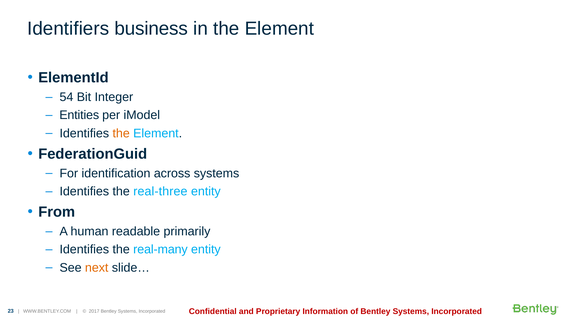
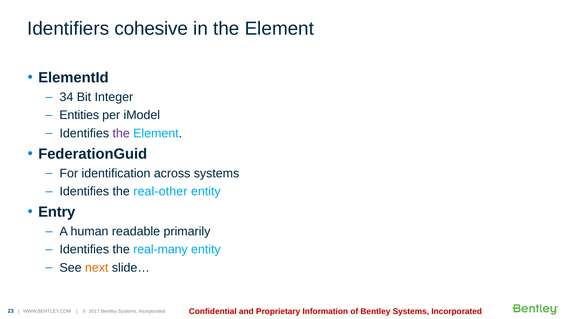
business: business -> cohesive
54: 54 -> 34
the at (121, 133) colour: orange -> purple
real-three: real-three -> real-other
From: From -> Entry
